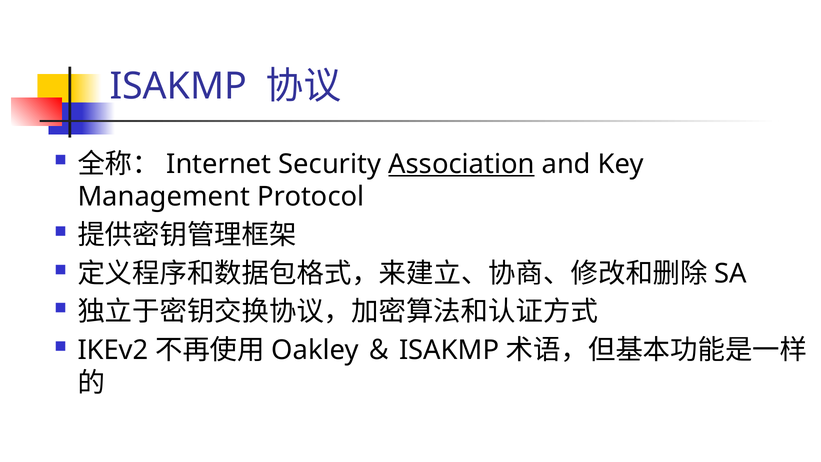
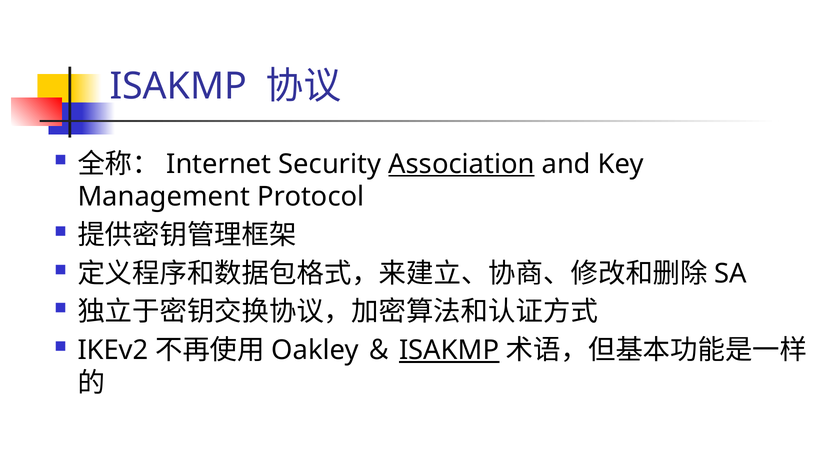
ISAKMP at (449, 350) underline: none -> present
